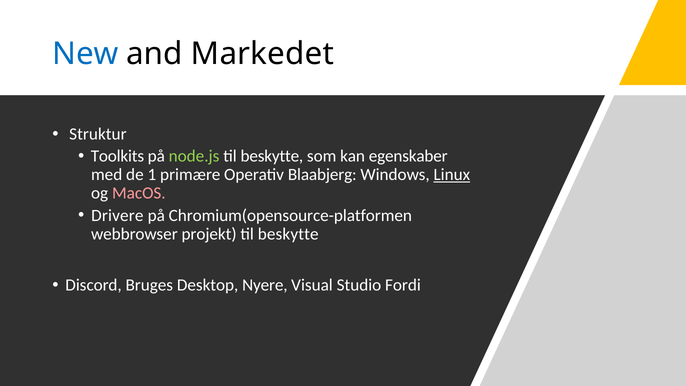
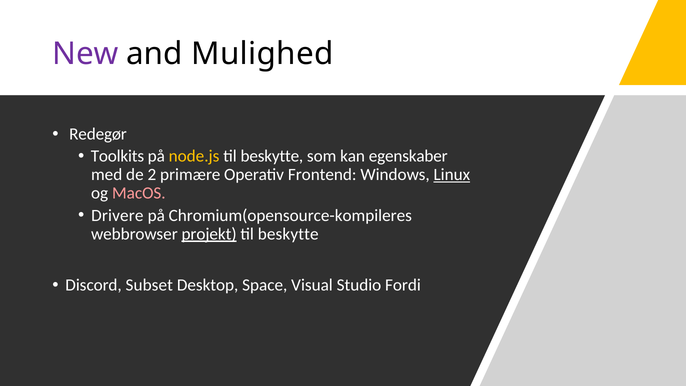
New colour: blue -> purple
Markedet: Markedet -> Mulighed
Struktur: Struktur -> Redegør
node.js colour: light green -> yellow
1: 1 -> 2
Blaabjerg: Blaabjerg -> Frontend
Chromium(opensource-platformen: Chromium(opensource-platformen -> Chromium(opensource-kompileres
projekt underline: none -> present
Bruges: Bruges -> Subset
Nyere: Nyere -> Space
